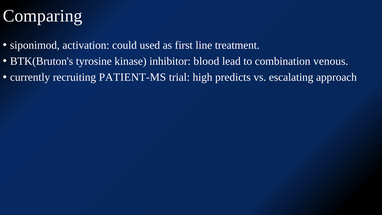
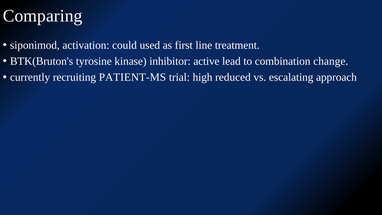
blood: blood -> active
venous: venous -> change
predicts: predicts -> reduced
